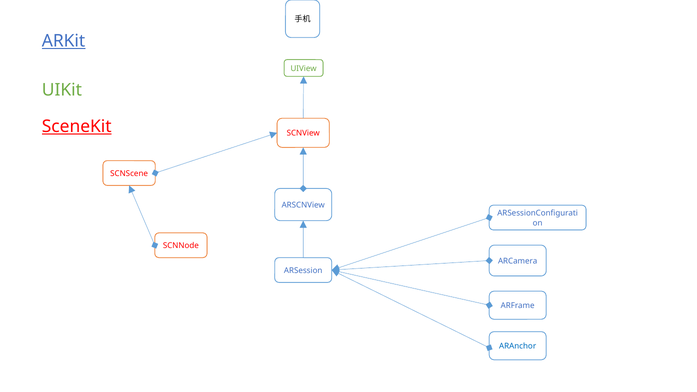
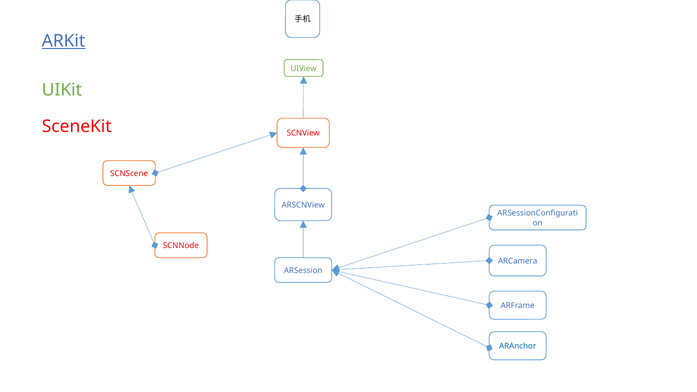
SceneKit underline: present -> none
